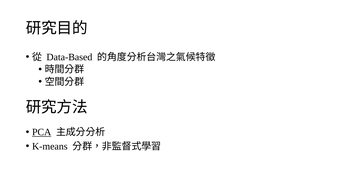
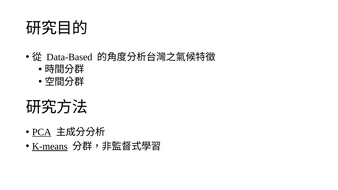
K-means underline: none -> present
